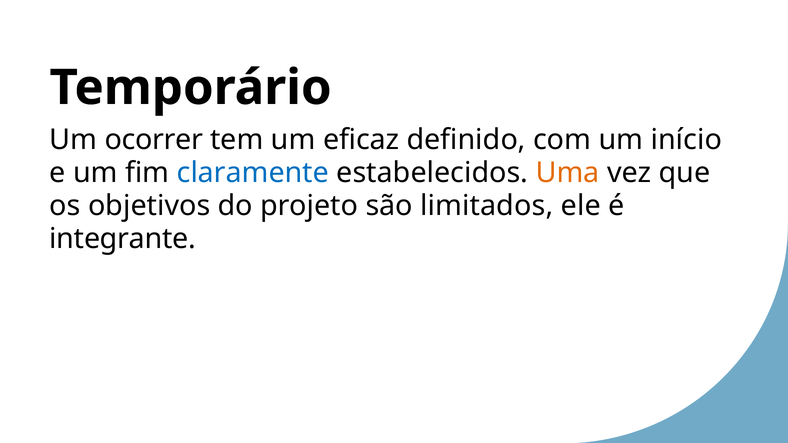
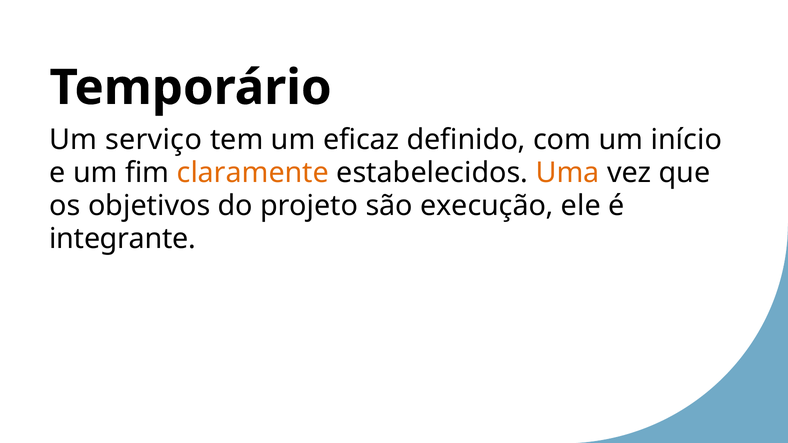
ocorrer: ocorrer -> serviço
claramente colour: blue -> orange
limitados: limitados -> execução
